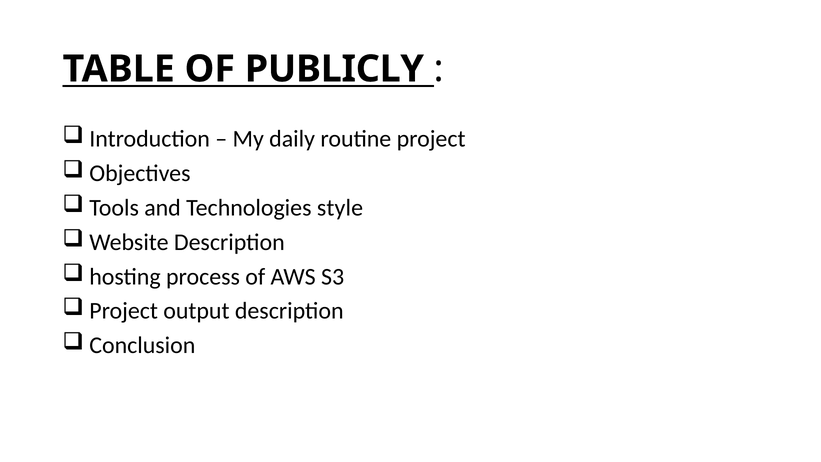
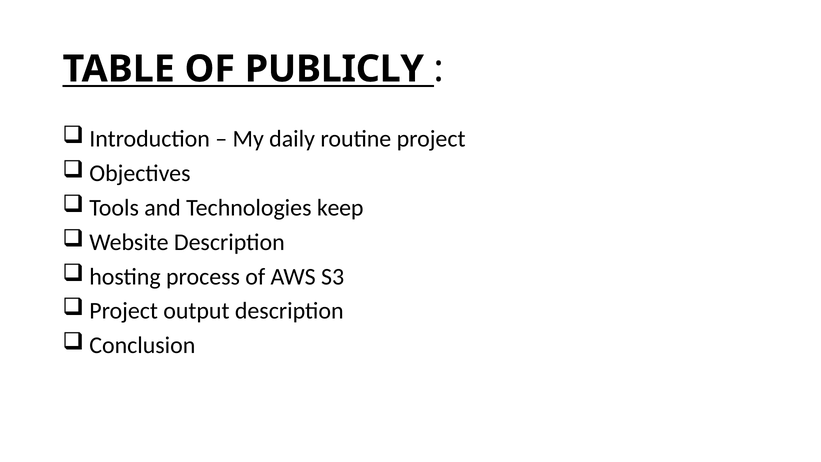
style: style -> keep
